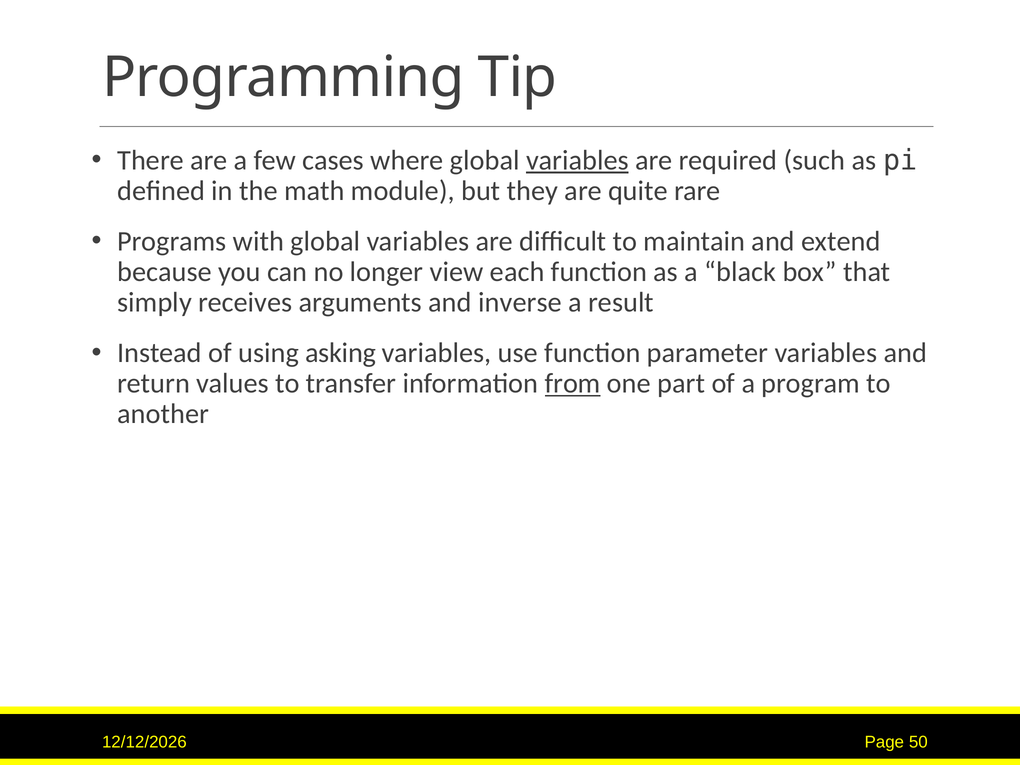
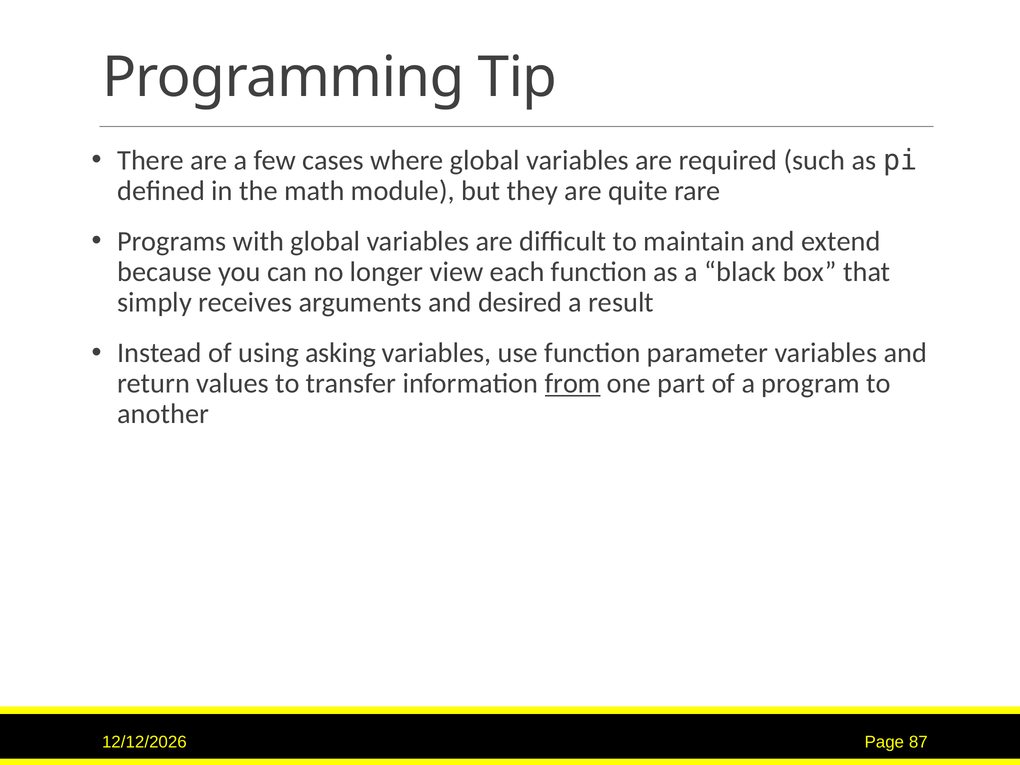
variables at (577, 160) underline: present -> none
inverse: inverse -> desired
50: 50 -> 87
